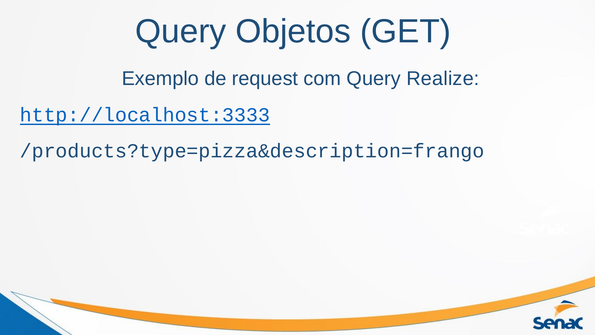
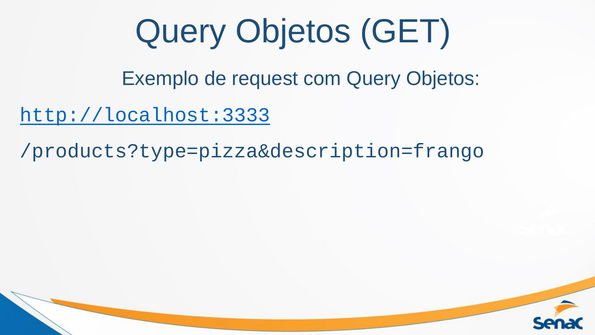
com Query Realize: Realize -> Objetos
